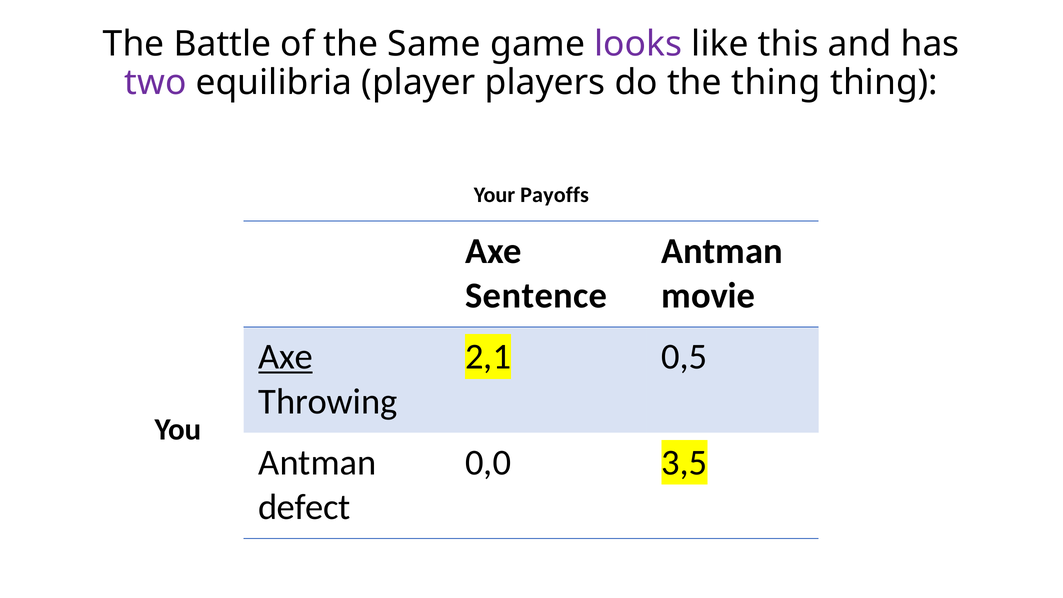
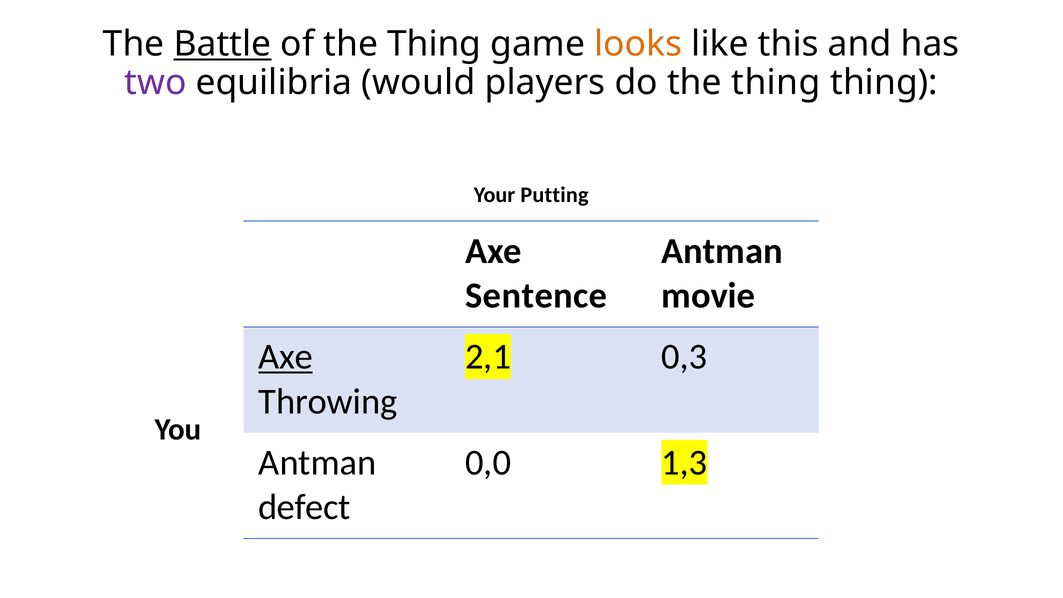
Battle underline: none -> present
of the Same: Same -> Thing
looks colour: purple -> orange
player: player -> would
Payoffs: Payoffs -> Putting
0,5: 0,5 -> 0,3
3,5: 3,5 -> 1,3
